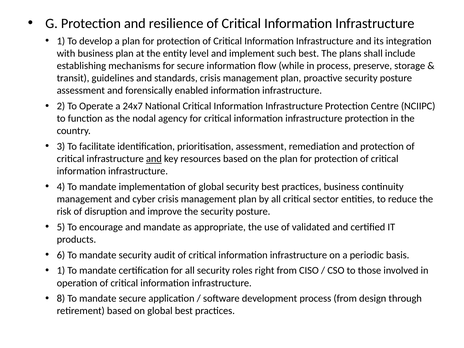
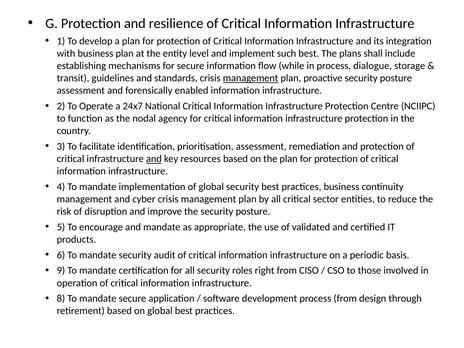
preserve: preserve -> dialogue
management at (251, 78) underline: none -> present
1 at (61, 271): 1 -> 9
